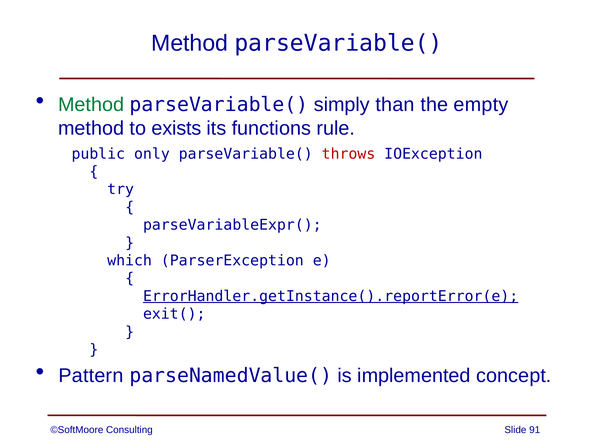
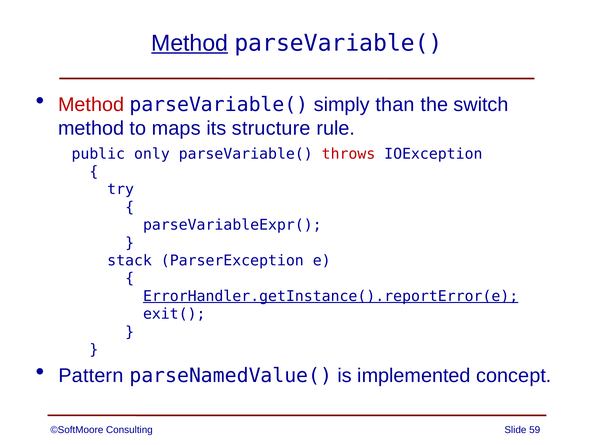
Method at (190, 43) underline: none -> present
Method at (91, 105) colour: green -> red
empty: empty -> switch
exists: exists -> maps
functions: functions -> structure
which: which -> stack
91: 91 -> 59
